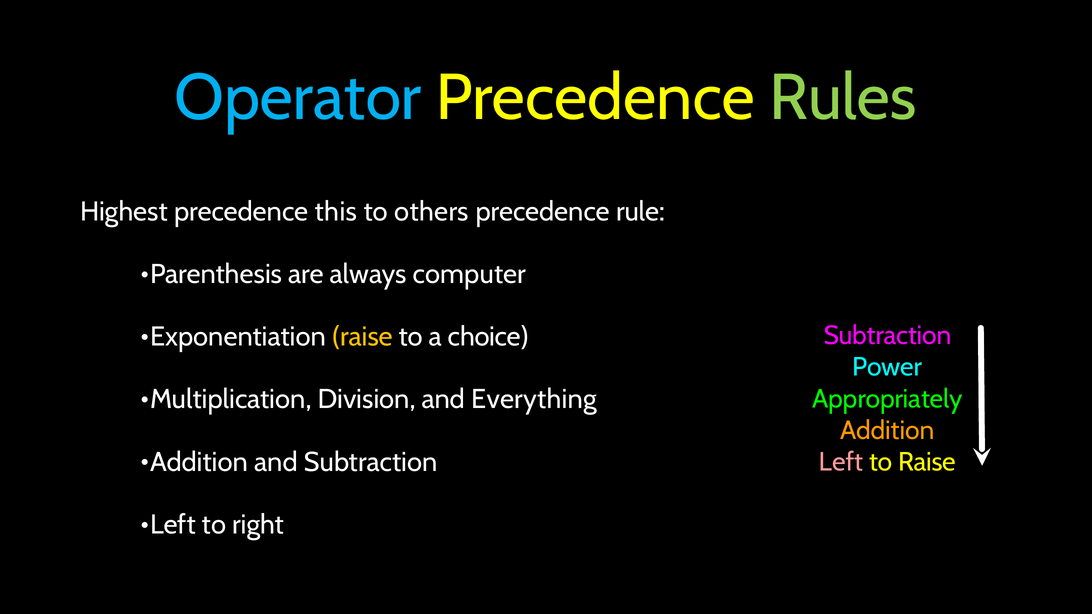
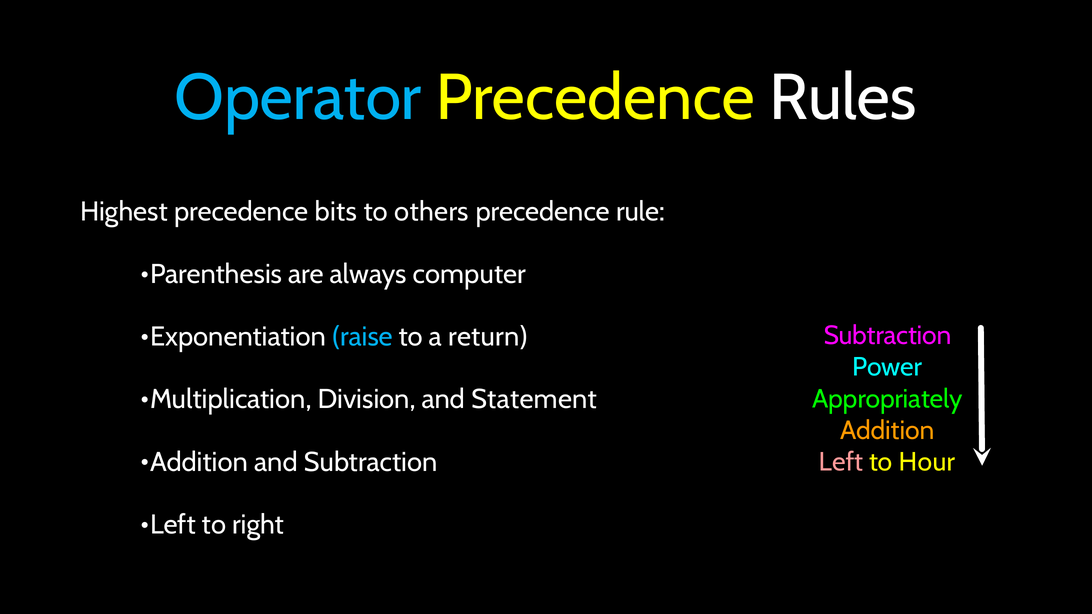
Rules colour: light green -> white
this: this -> bits
raise at (362, 337) colour: yellow -> light blue
choice: choice -> return
Everything: Everything -> Statement
to Raise: Raise -> Hour
